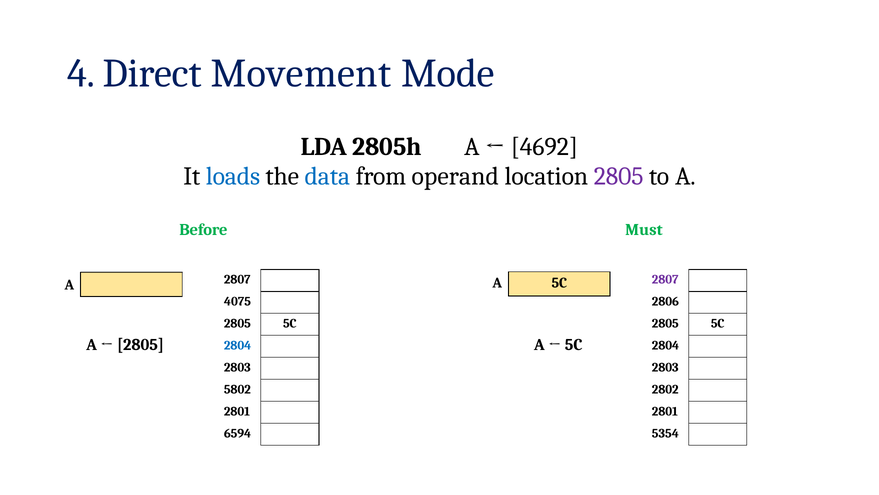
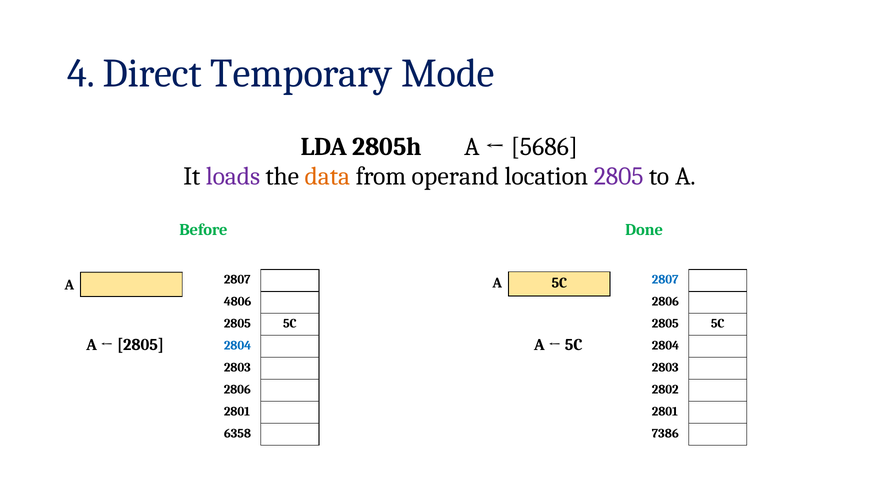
Movement: Movement -> Temporary
4692: 4692 -> 5686
loads colour: blue -> purple
data colour: blue -> orange
Must: Must -> Done
2807 at (665, 279) colour: purple -> blue
4075: 4075 -> 4806
5802 at (237, 389): 5802 -> 2806
6594: 6594 -> 6358
5354: 5354 -> 7386
